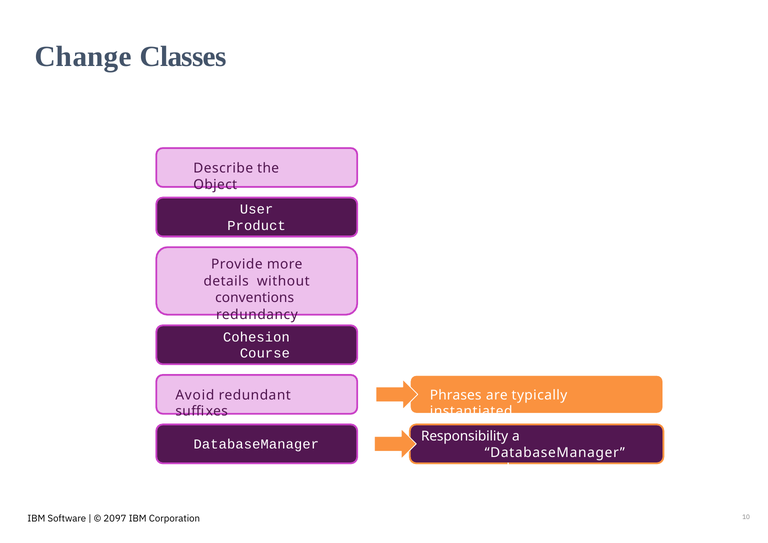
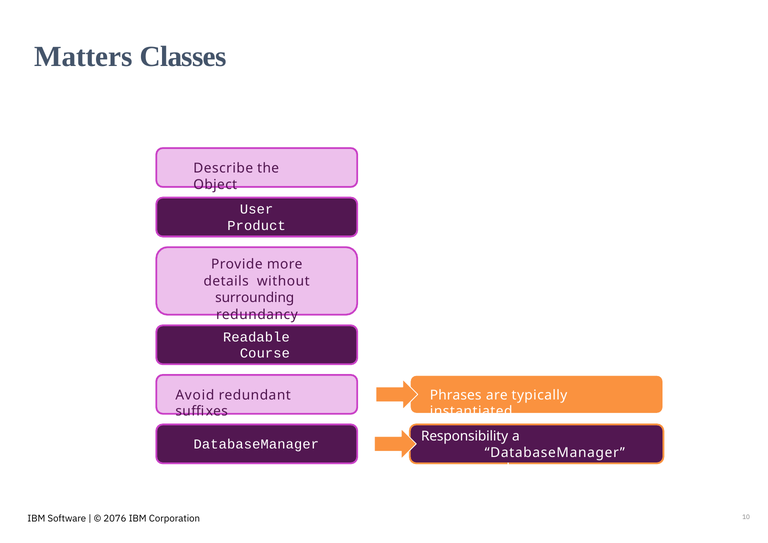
Change: Change -> Matters
conventions: conventions -> surrounding
Cohesion: Cohesion -> Readable
2097: 2097 -> 2076
